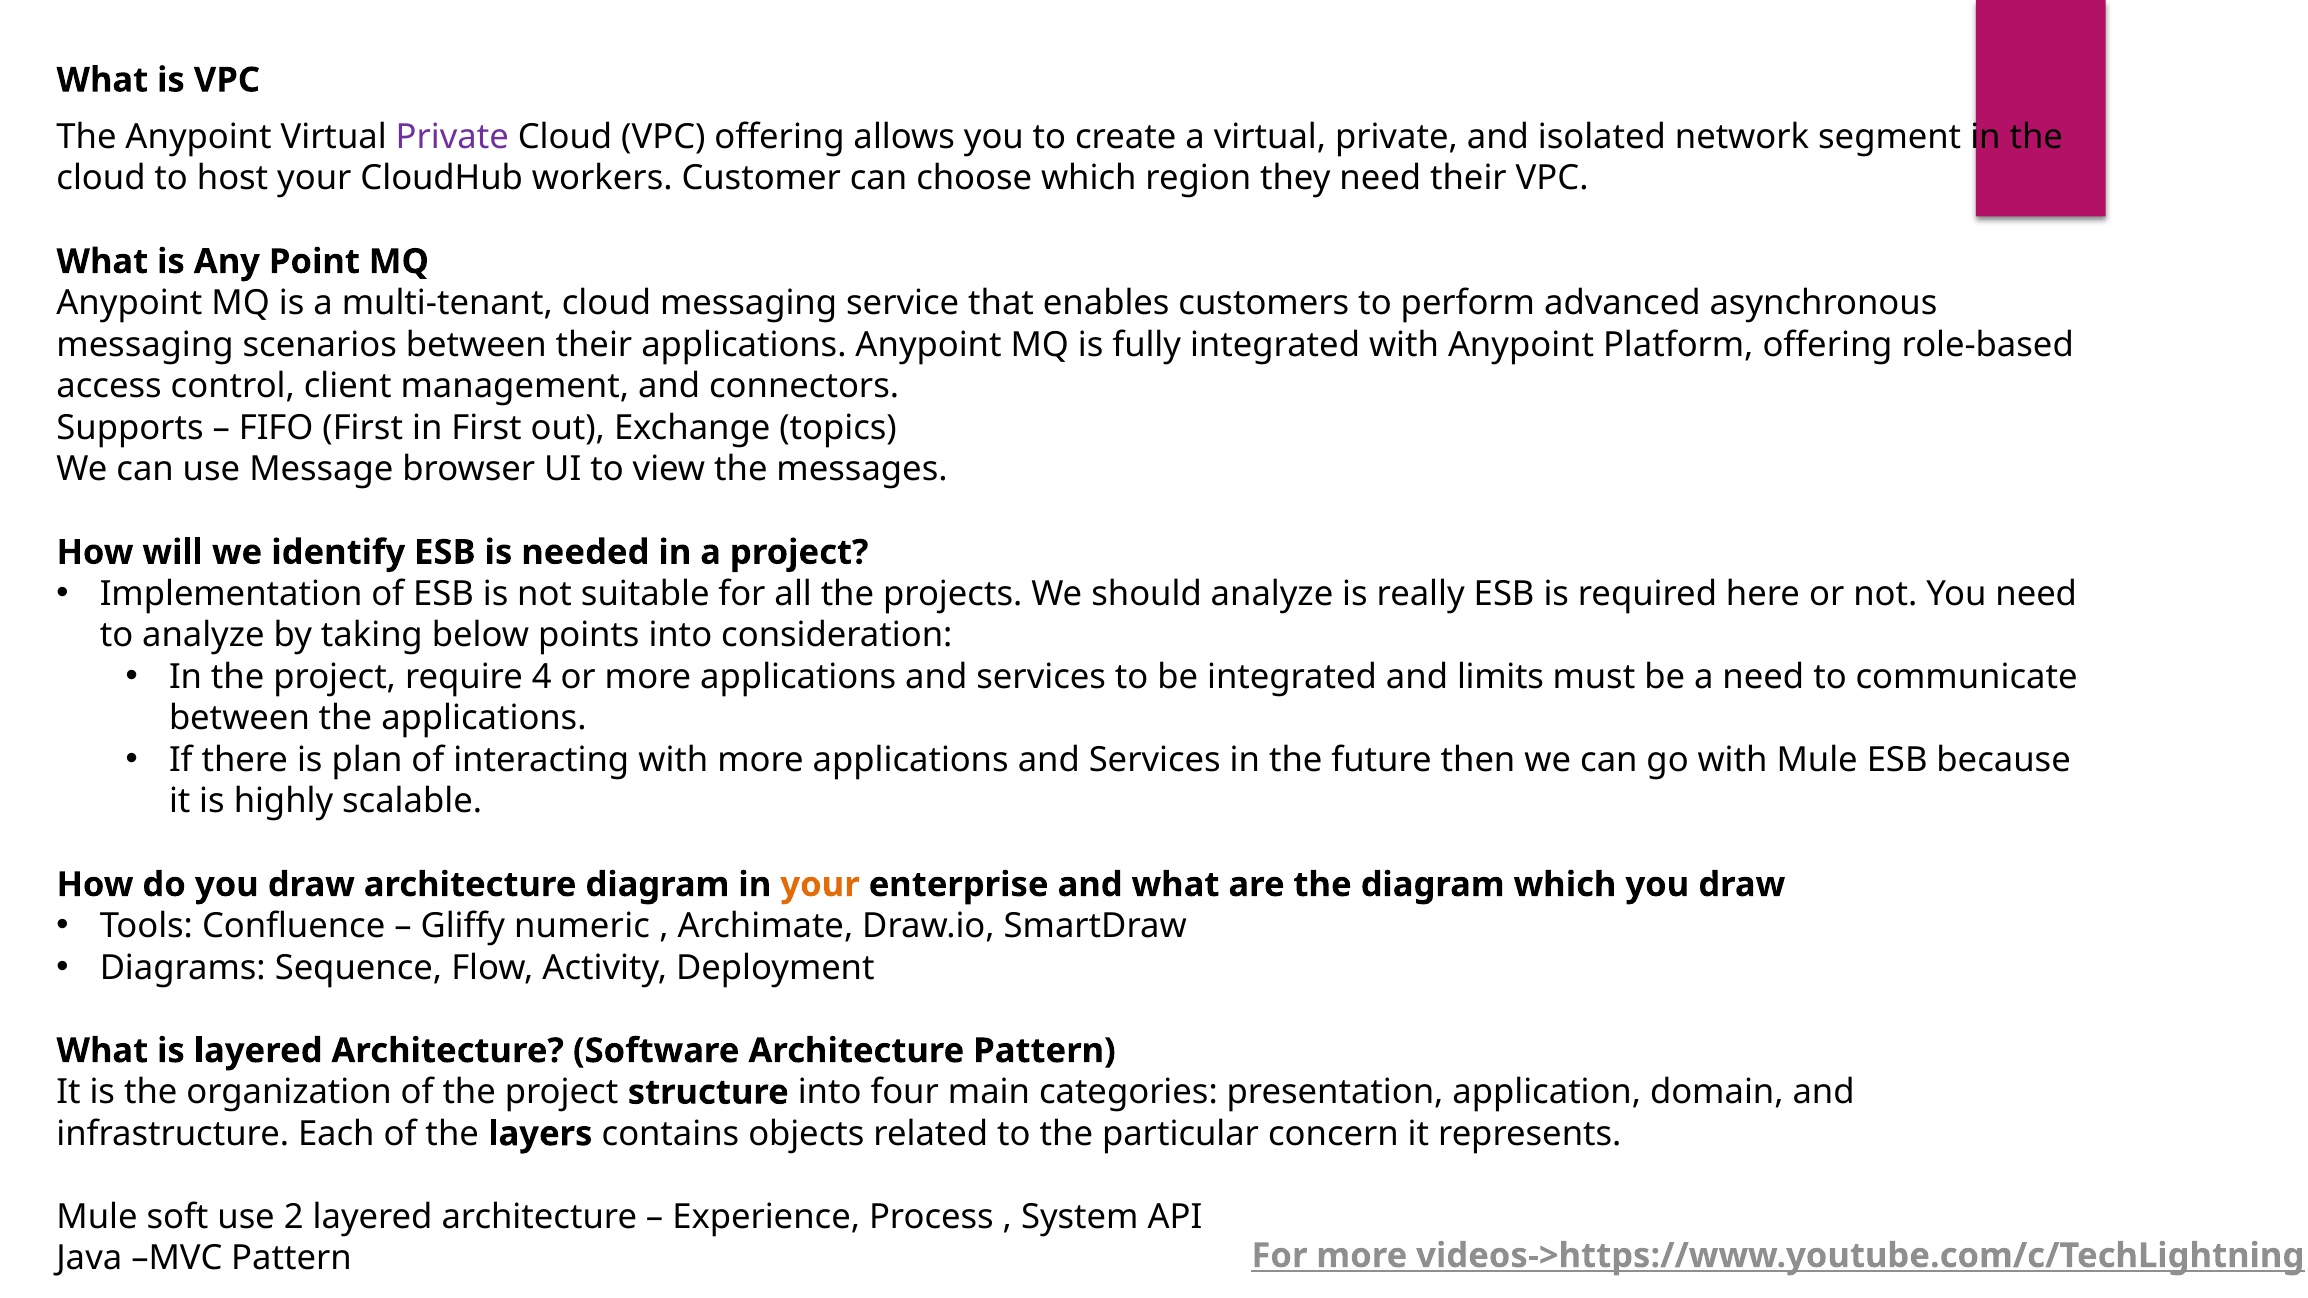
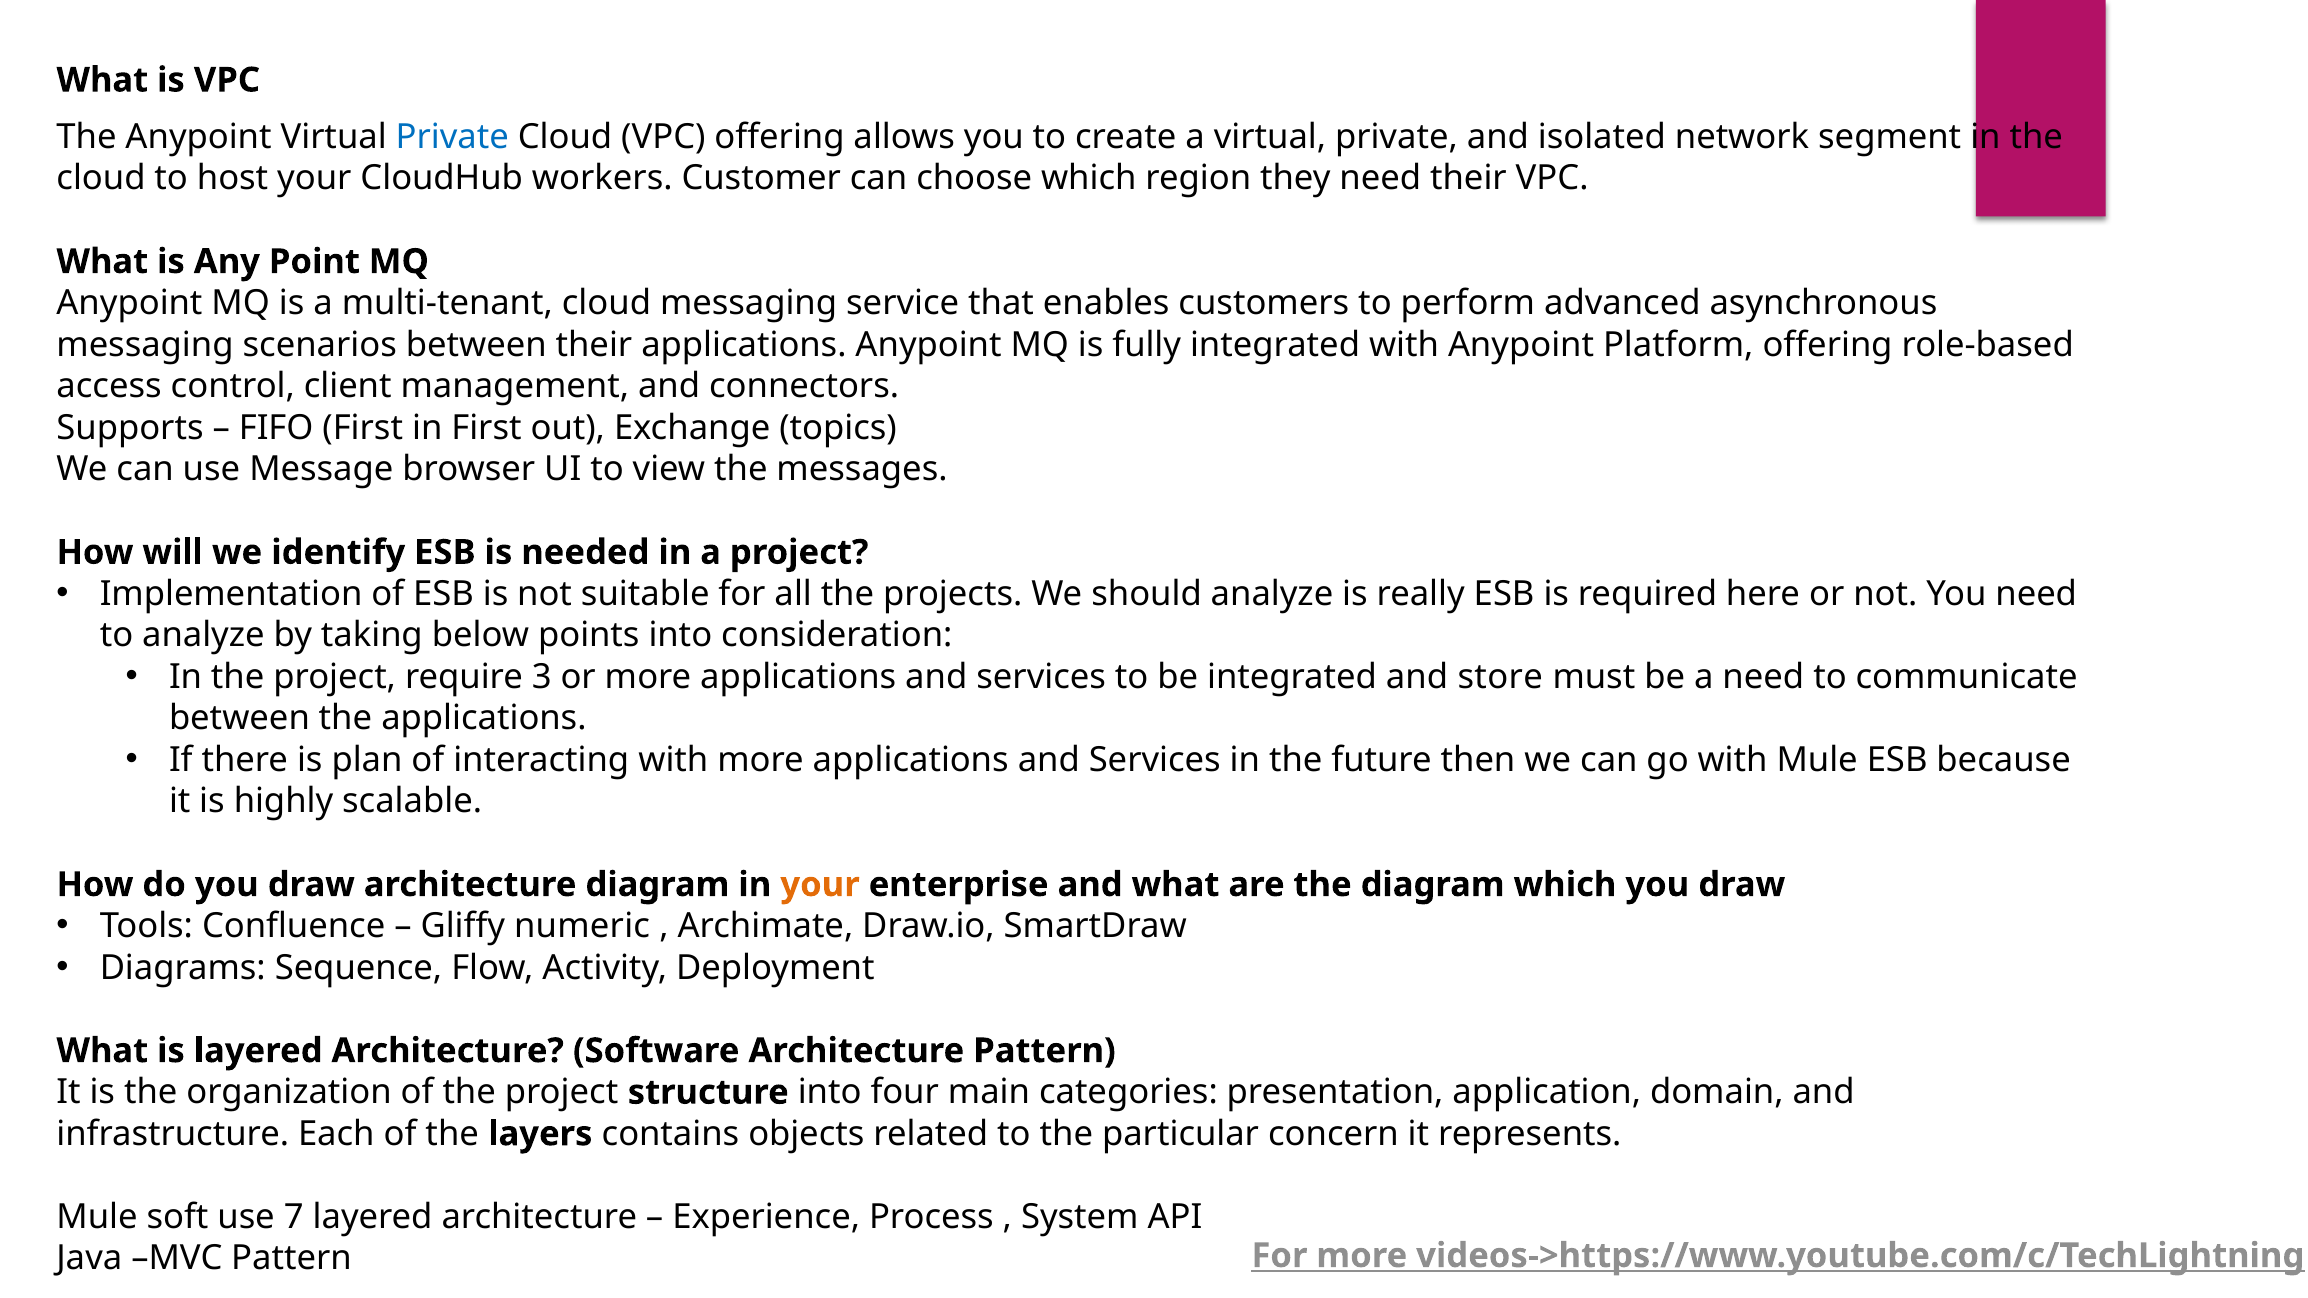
Private at (452, 137) colour: purple -> blue
4: 4 -> 3
limits: limits -> store
2: 2 -> 7
